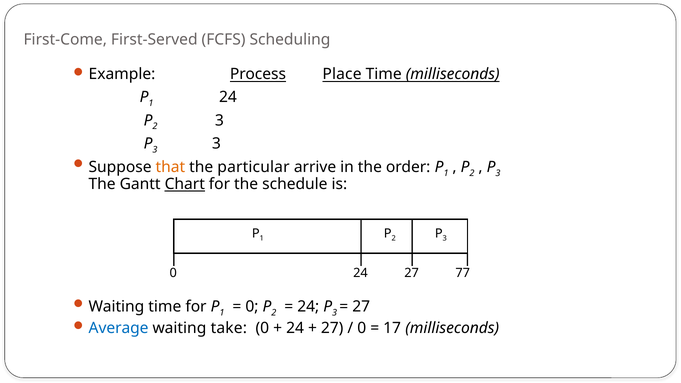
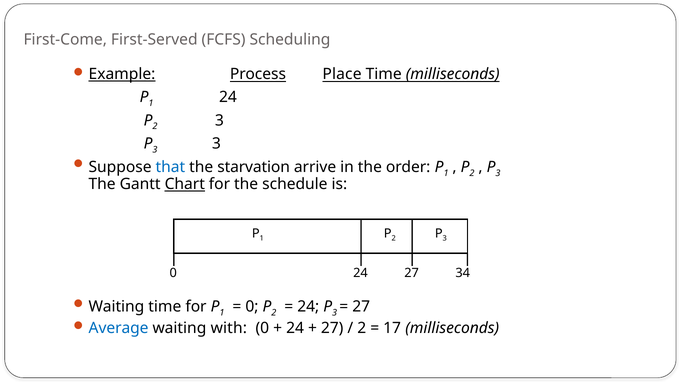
Example underline: none -> present
that colour: orange -> blue
particular: particular -> starvation
77: 77 -> 34
take: take -> with
0 at (362, 328): 0 -> 2
